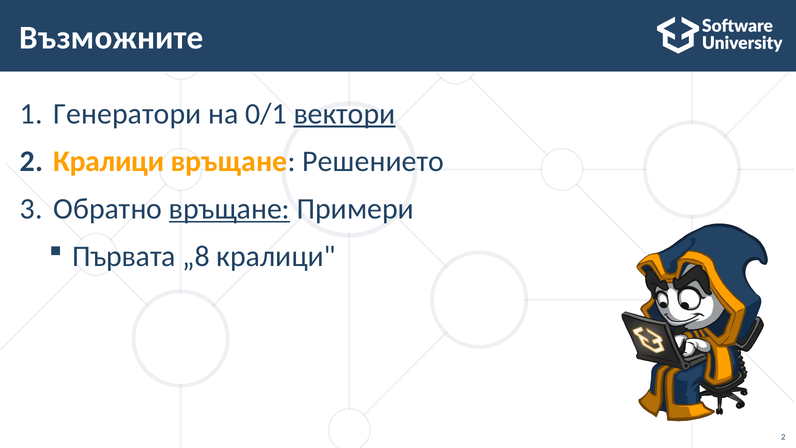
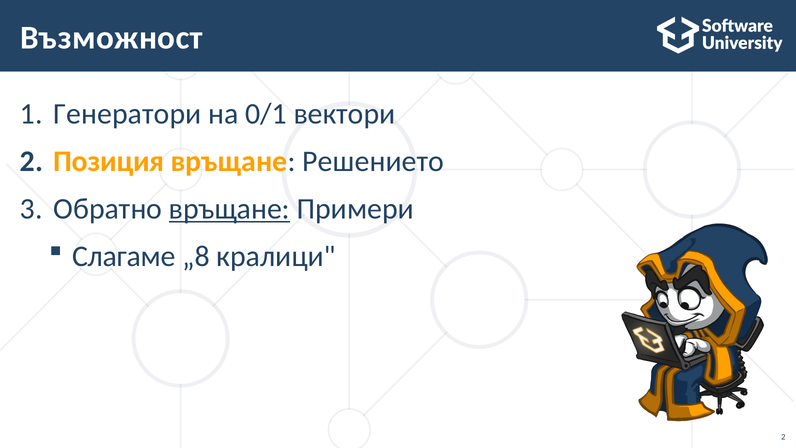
Възможните: Възможните -> Възможност
вектори underline: present -> none
2 Кралици: Кралици -> Позиция
Първата: Първата -> Слагаме
